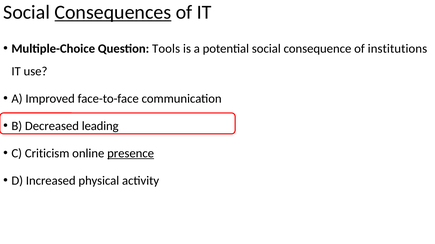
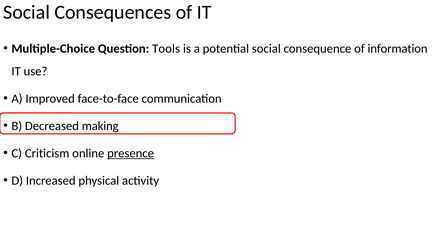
Consequences underline: present -> none
institutions: institutions -> information
leading: leading -> making
